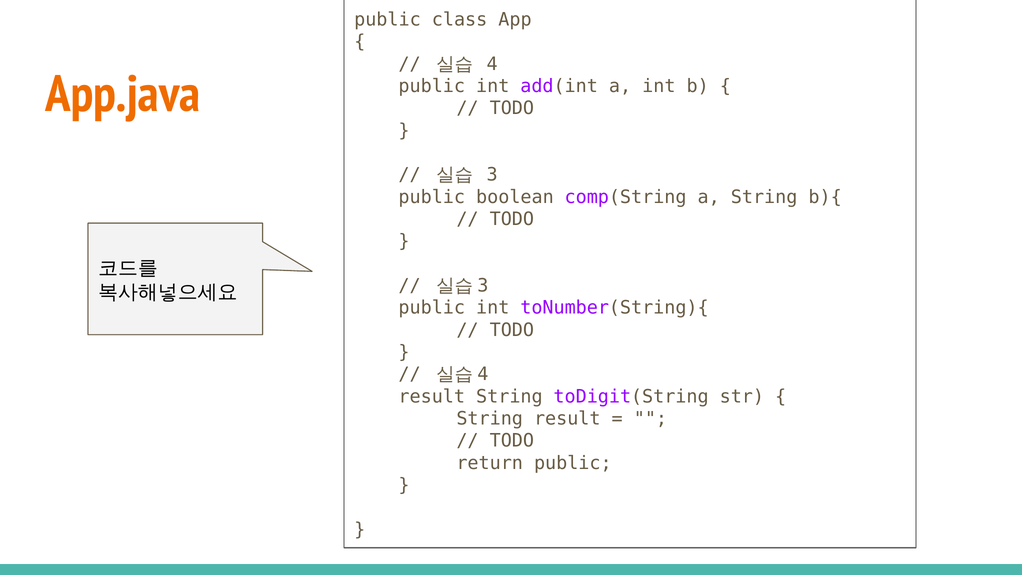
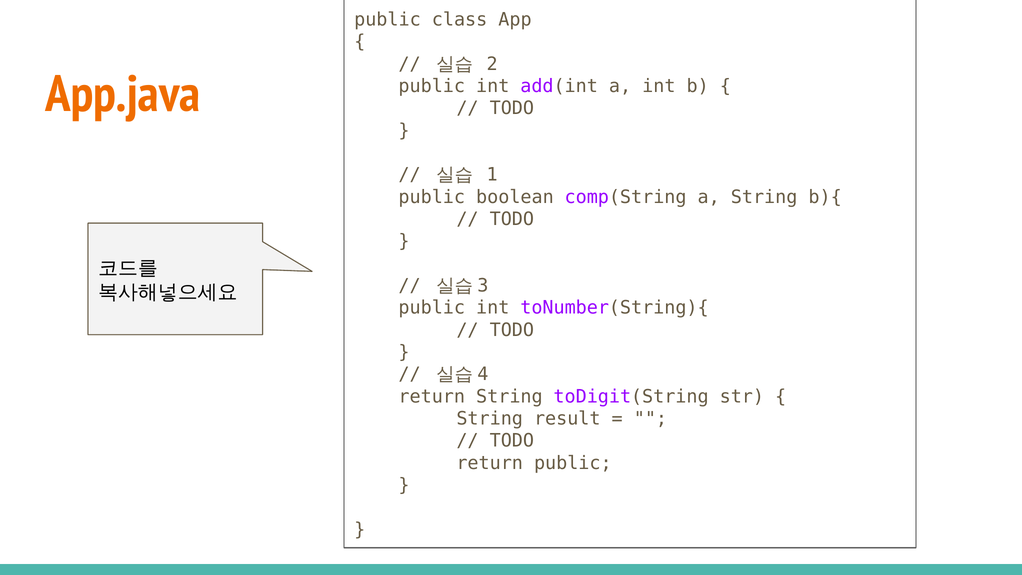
4: 4 -> 2
3: 3 -> 1
result at (432, 396): result -> return
